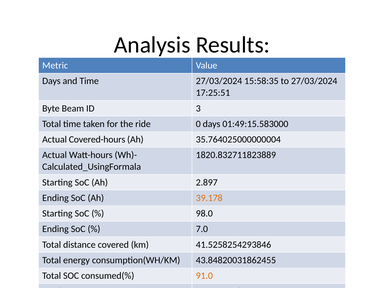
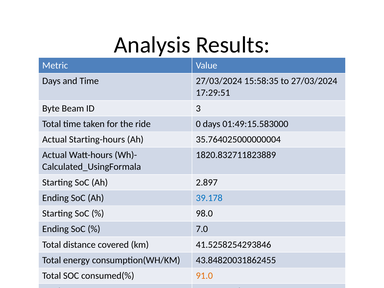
17:25:51: 17:25:51 -> 17:29:51
Covered-hours: Covered-hours -> Starting-hours
39.178 colour: orange -> blue
